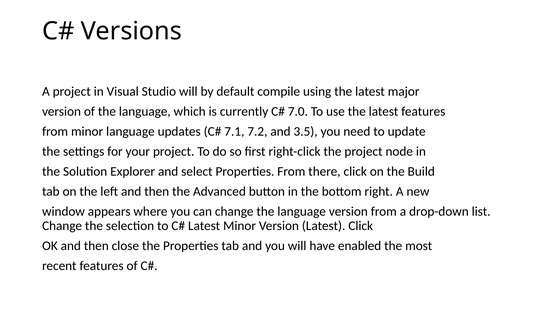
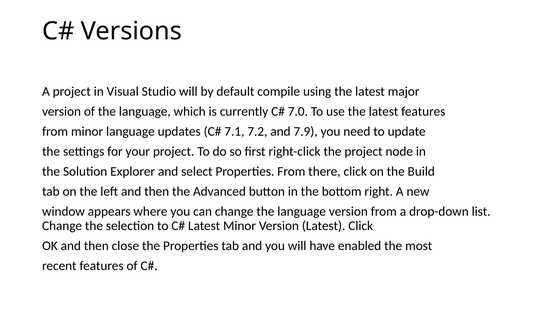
3.5: 3.5 -> 7.9
